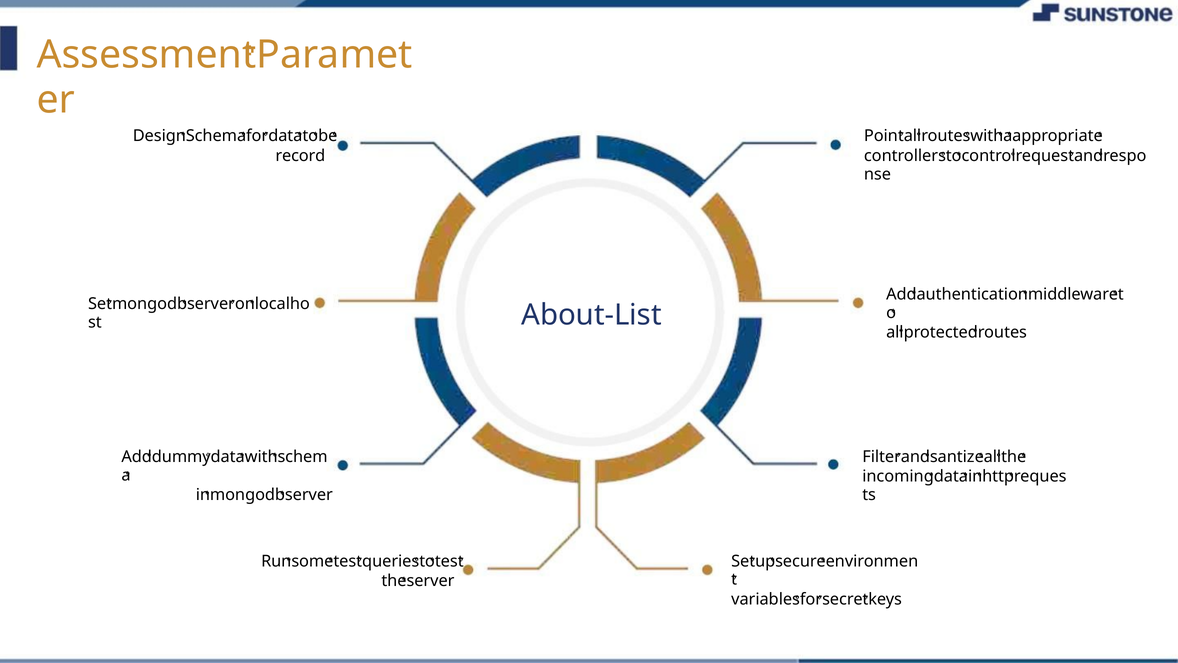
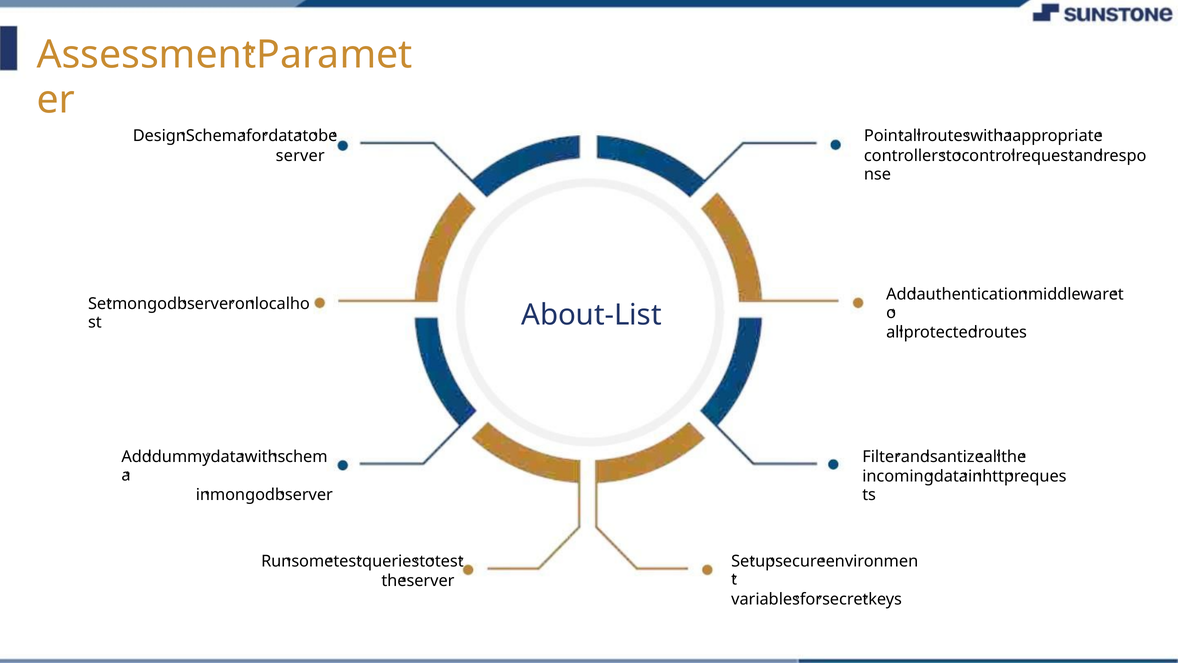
record at (300, 156): record -> server
